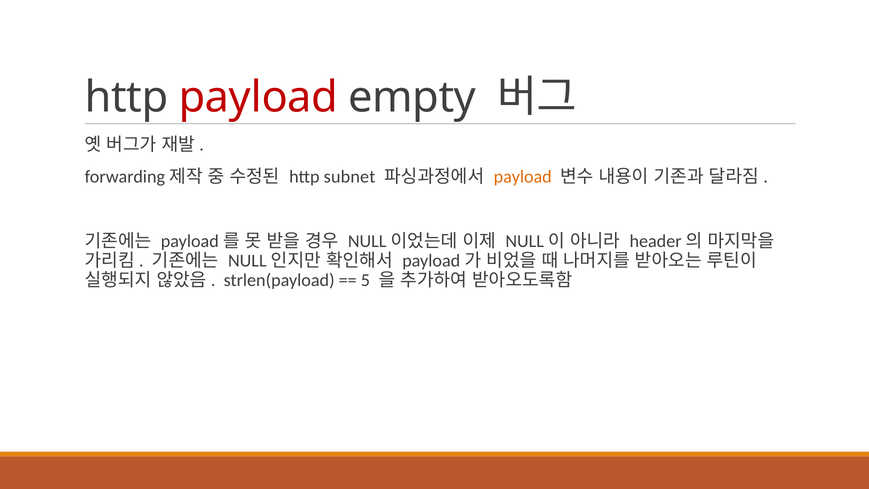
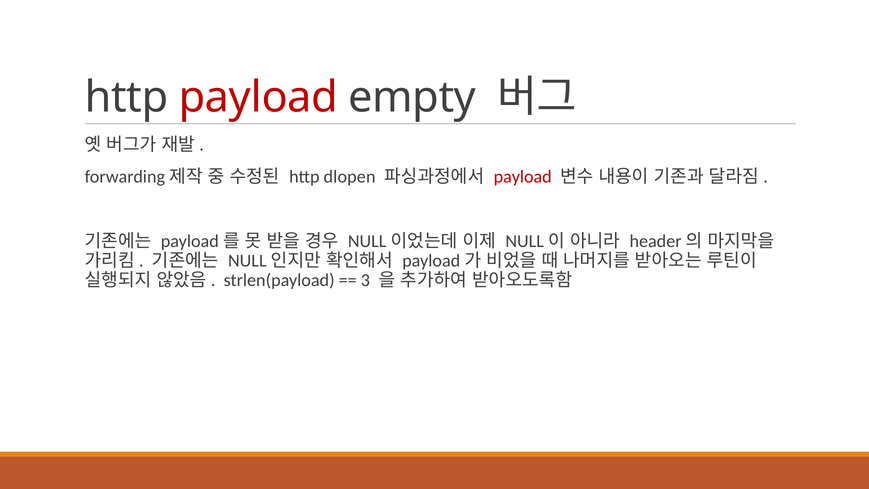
subnet: subnet -> dlopen
payload at (523, 177) colour: orange -> red
5: 5 -> 3
